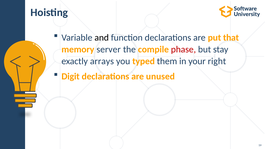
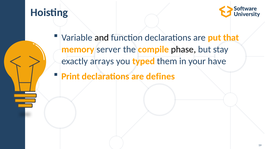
phase colour: red -> black
right: right -> have
Digit: Digit -> Print
unused: unused -> defines
